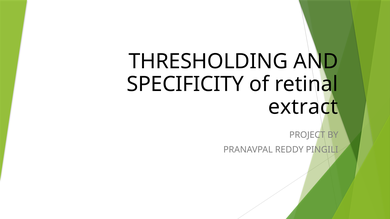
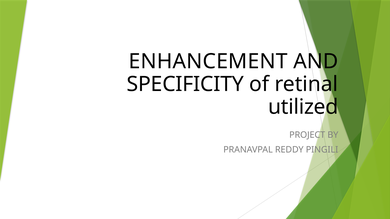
THRESHOLDING: THRESHOLDING -> ENHANCEMENT
extract: extract -> utilized
